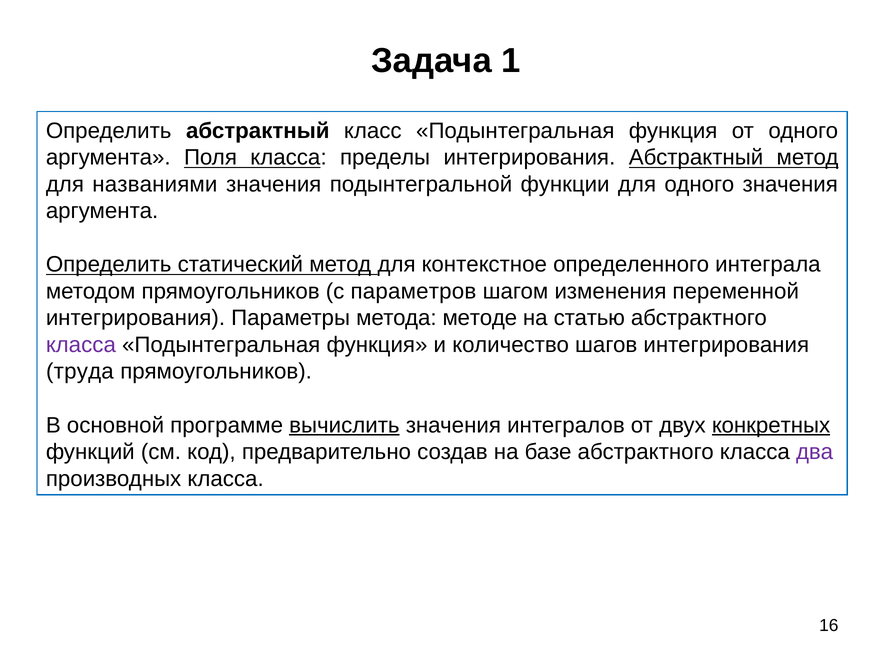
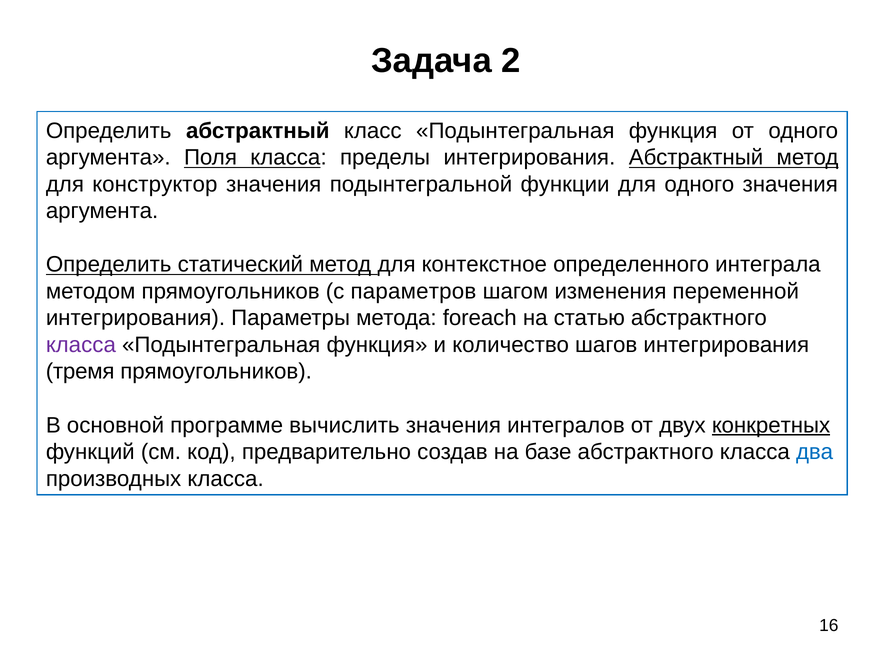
1: 1 -> 2
названиями: названиями -> конструктор
методе: методе -> foreach
труда: труда -> тремя
вычислить underline: present -> none
два colour: purple -> blue
